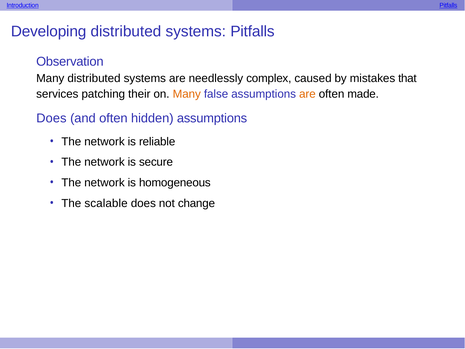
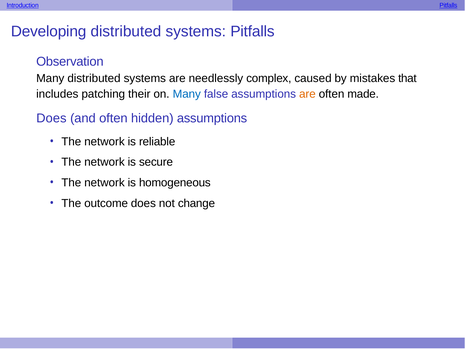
services: services -> includes
Many at (187, 94) colour: orange -> blue
scalable: scalable -> outcome
